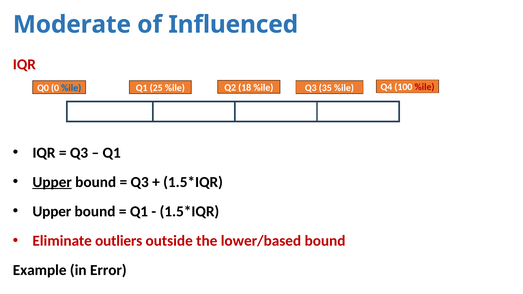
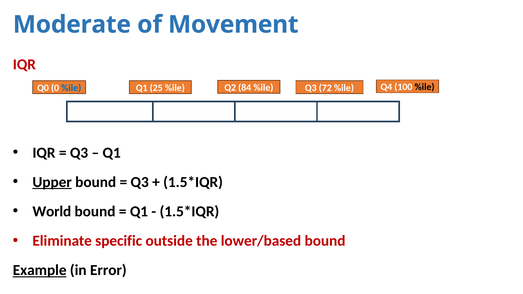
Influenced: Influenced -> Movement
18: 18 -> 84
35: 35 -> 72
%ile at (425, 87) colour: red -> black
Upper at (52, 212): Upper -> World
outliers: outliers -> specific
Example underline: none -> present
